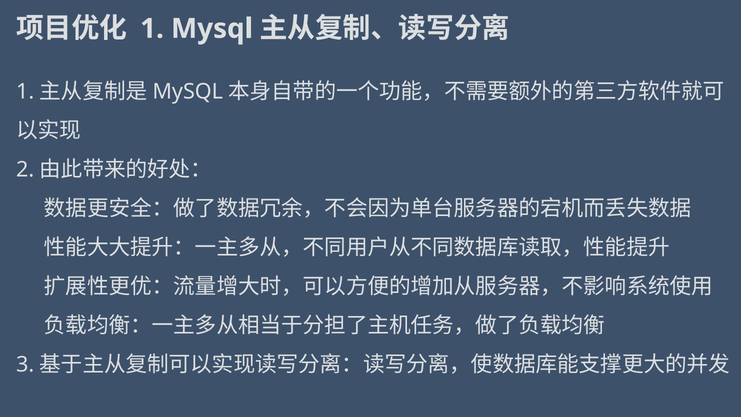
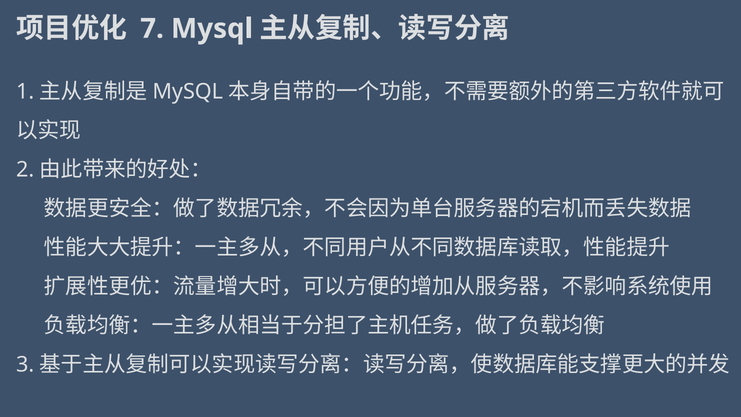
1 at (152, 29): 1 -> 7
